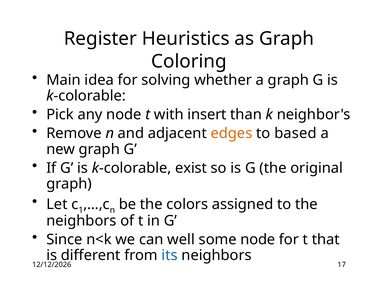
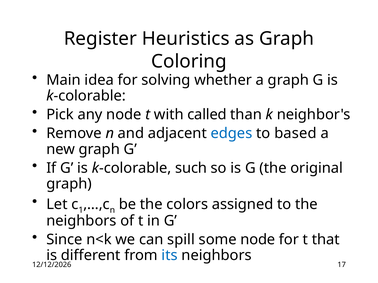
insert: insert -> called
edges colour: orange -> blue
exist: exist -> such
well: well -> spill
